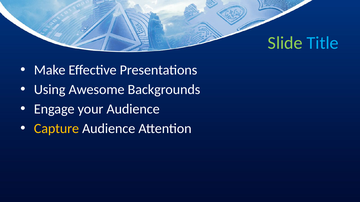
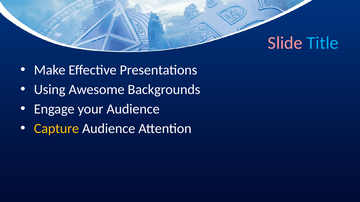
Slide colour: light green -> pink
